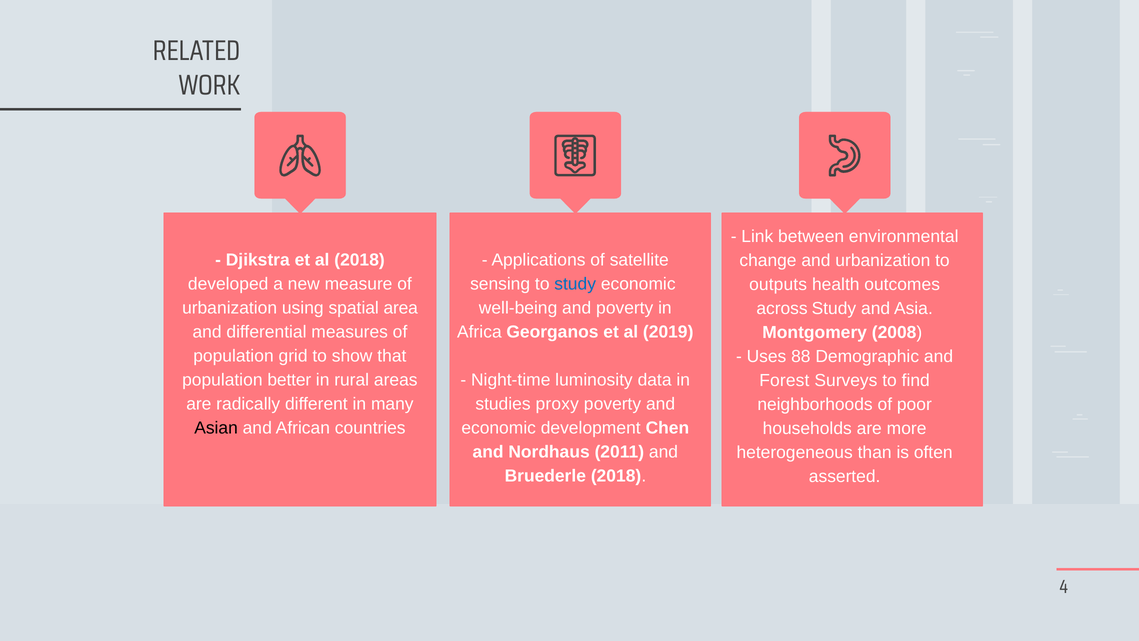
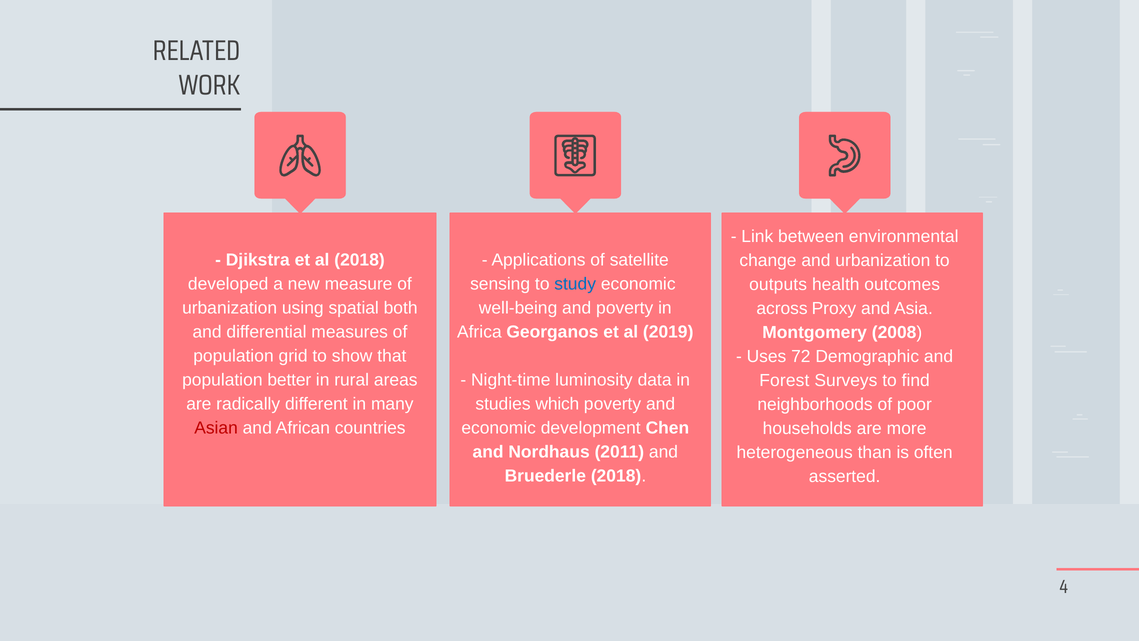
area: area -> both
across Study: Study -> Proxy
88: 88 -> 72
proxy: proxy -> which
Asian colour: black -> red
